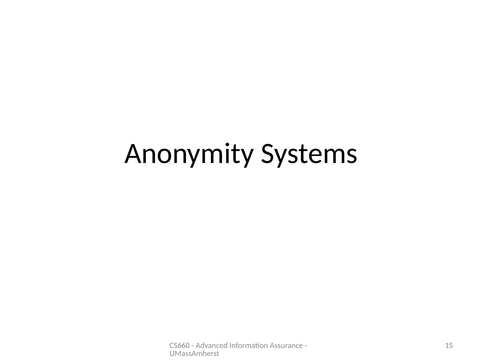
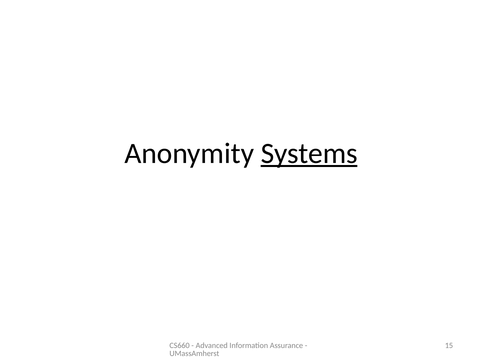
Systems underline: none -> present
